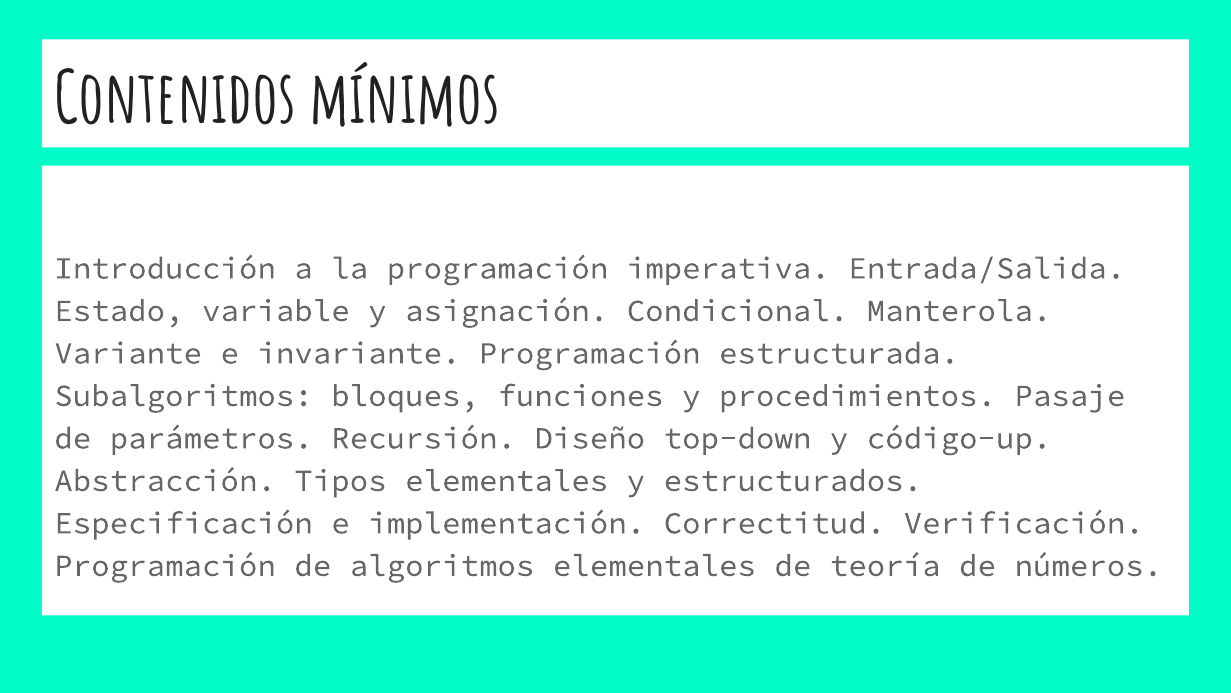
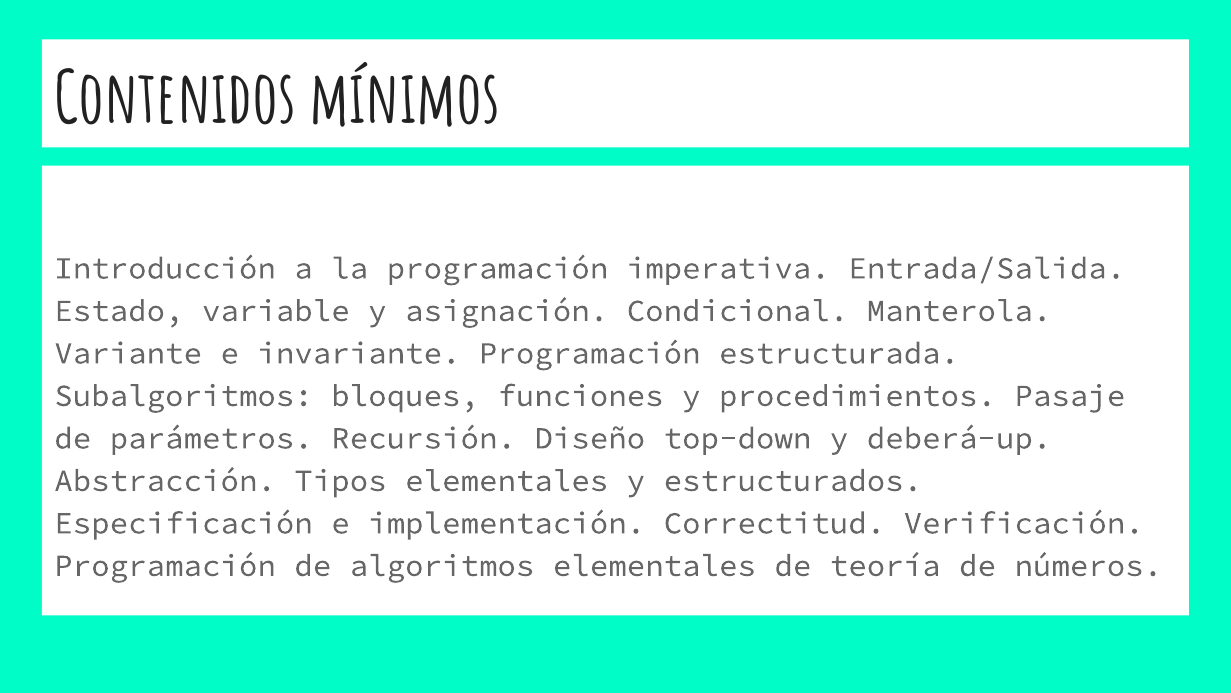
código-up: código-up -> deberá-up
